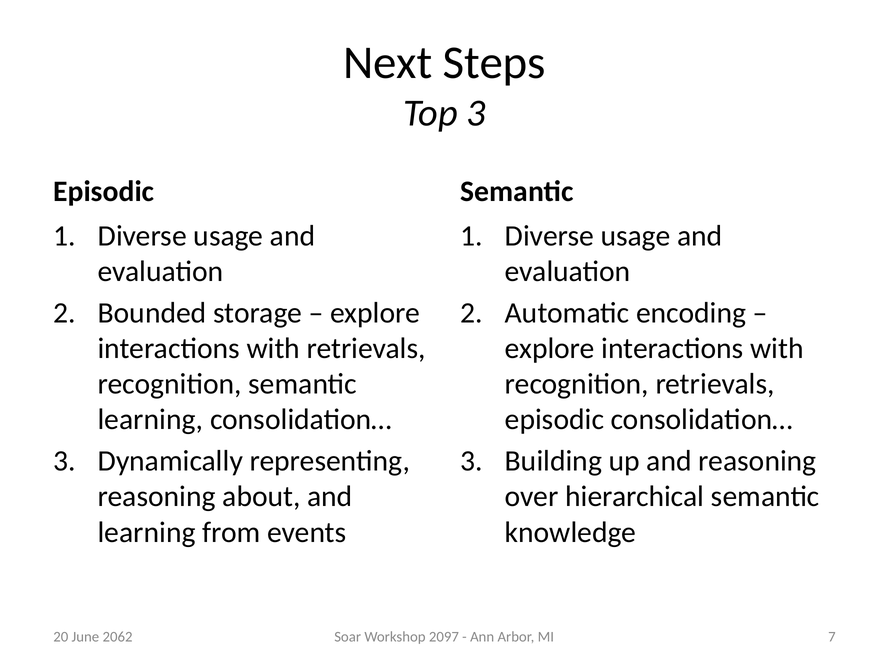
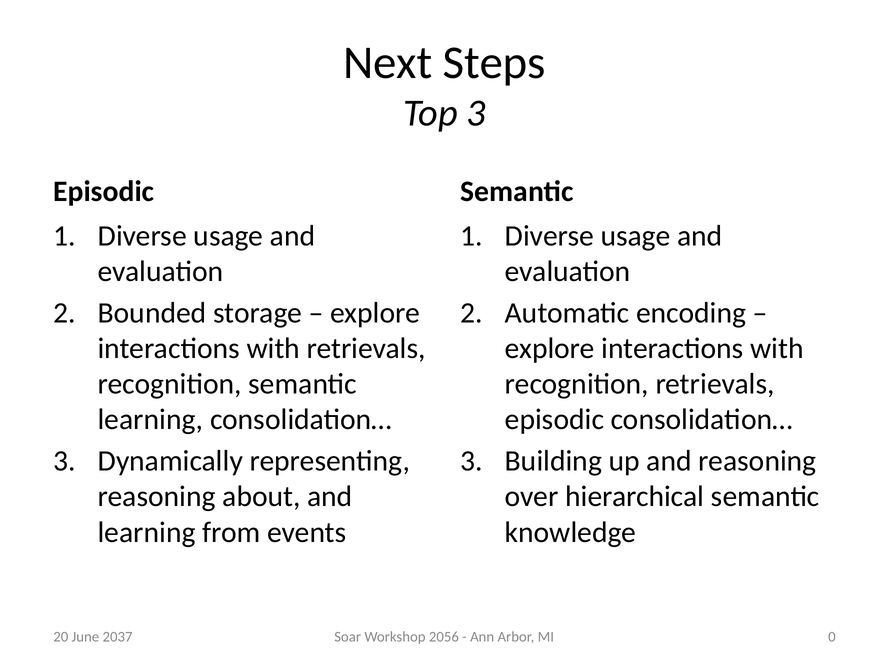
2097: 2097 -> 2056
7: 7 -> 0
2062: 2062 -> 2037
